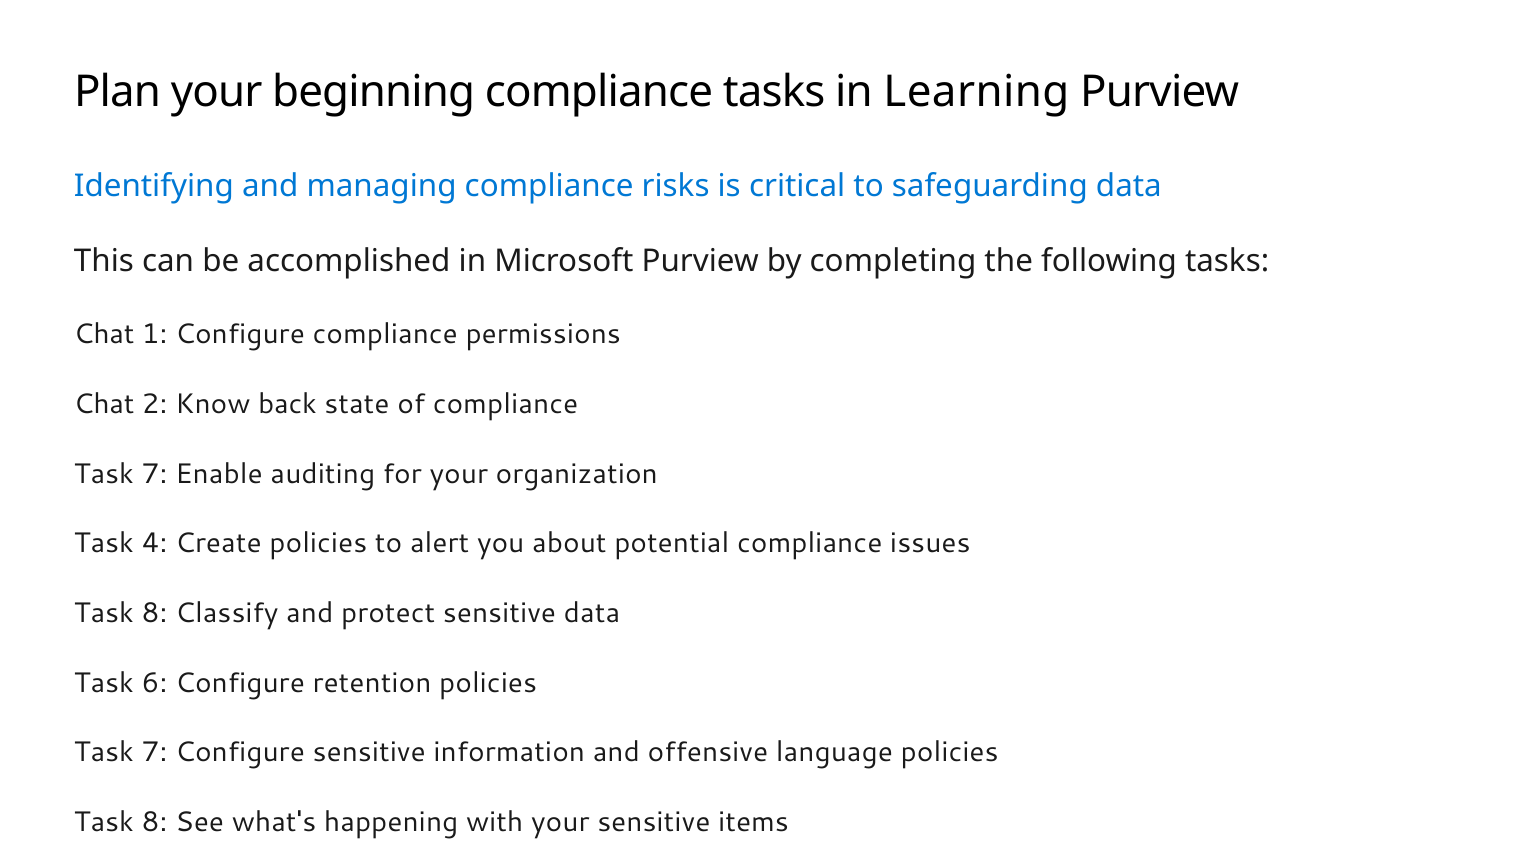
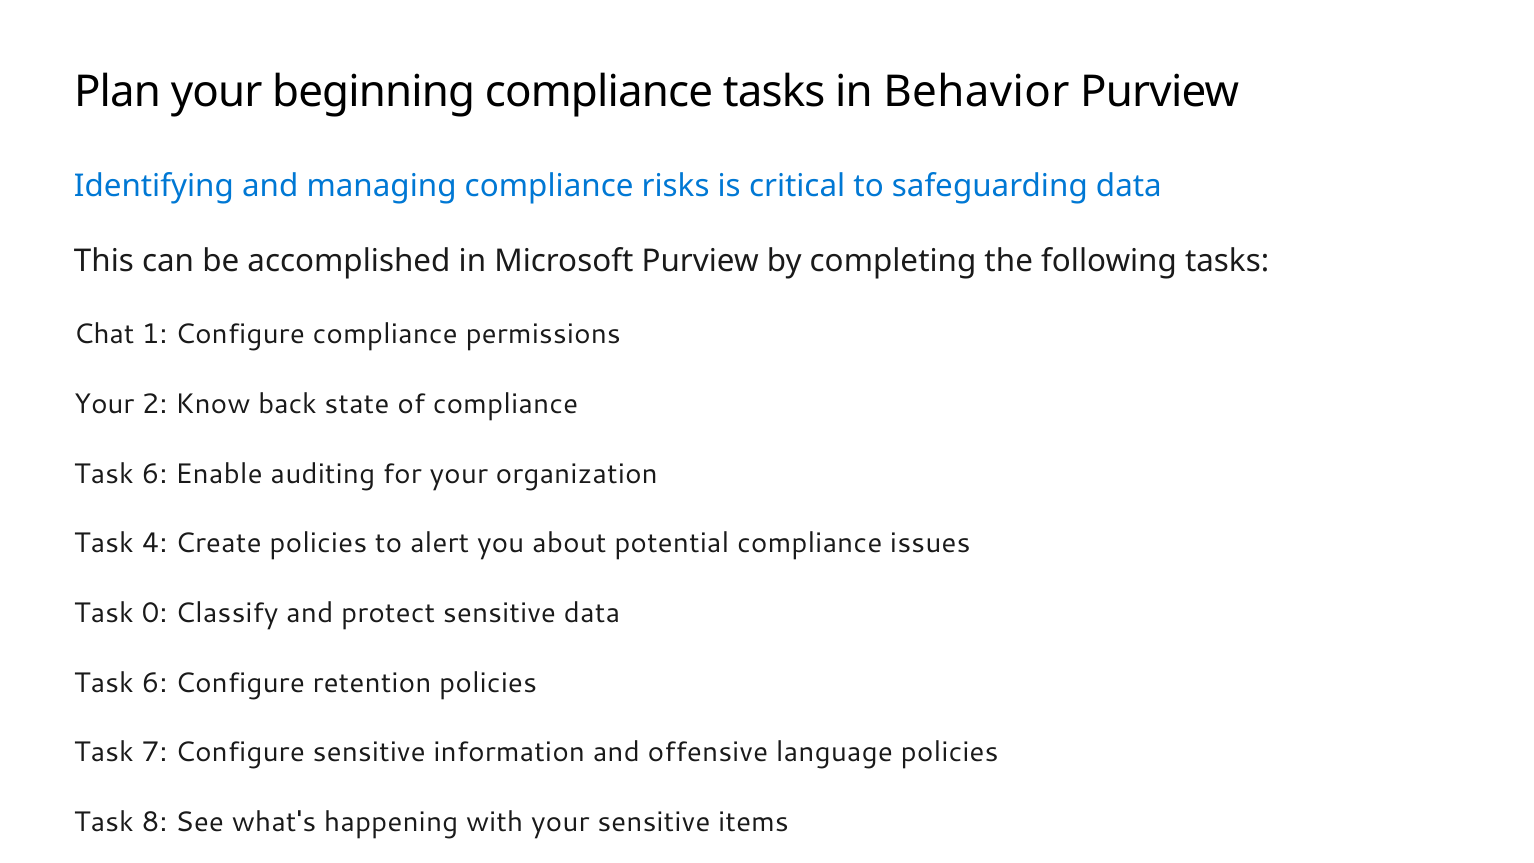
Learning: Learning -> Behavior
Chat at (104, 404): Chat -> Your
7 at (154, 474): 7 -> 6
8 at (154, 613): 8 -> 0
